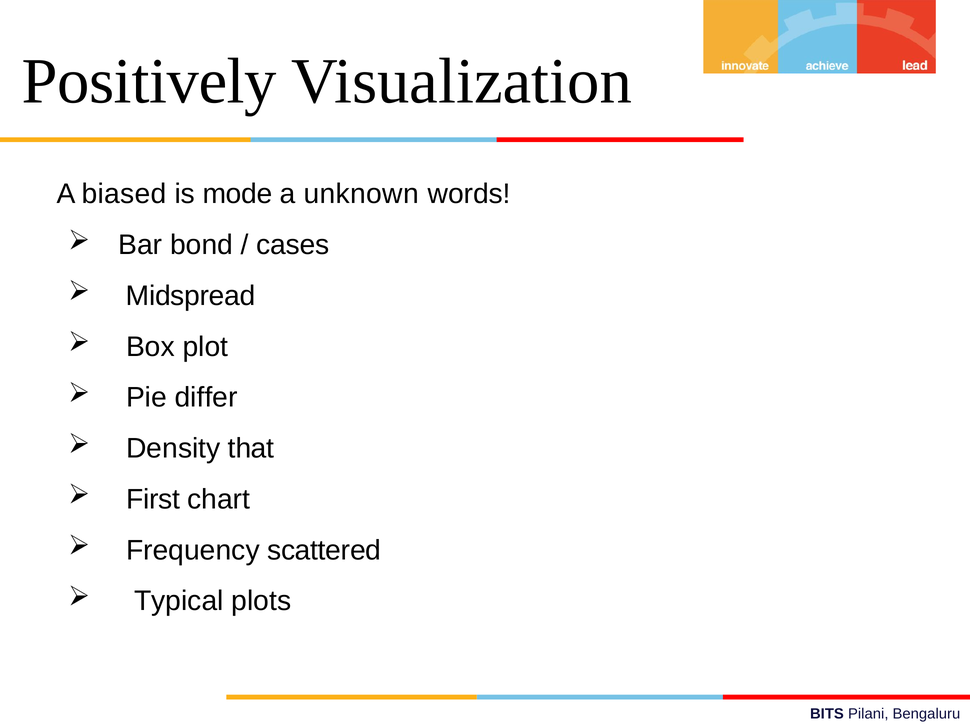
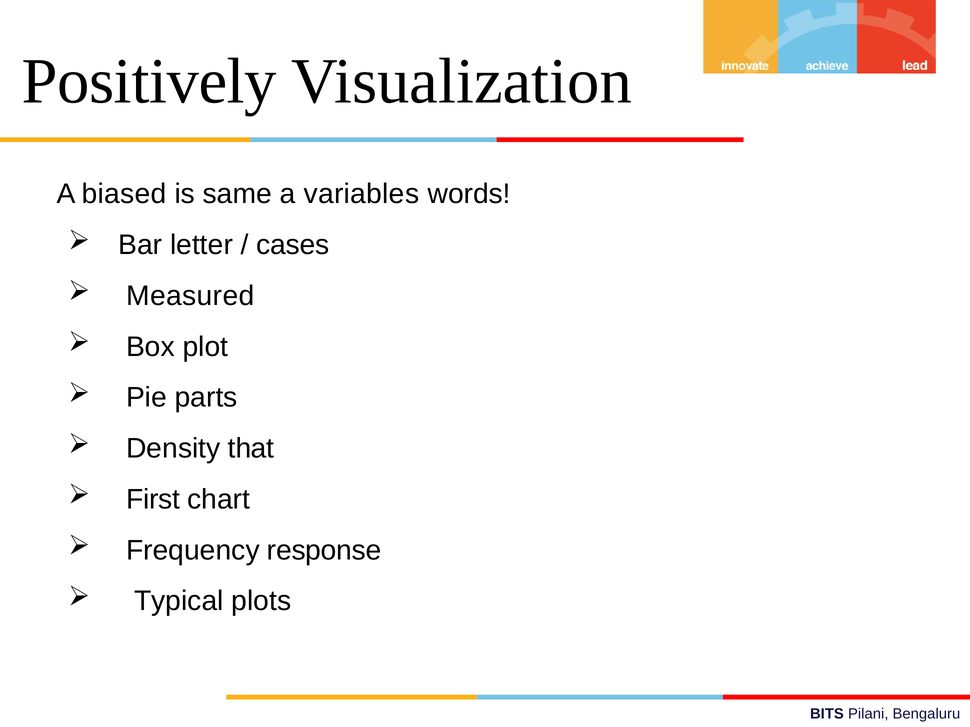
mode: mode -> same
unknown: unknown -> variables
bond: bond -> letter
Midspread: Midspread -> Measured
differ: differ -> parts
scattered: scattered -> response
